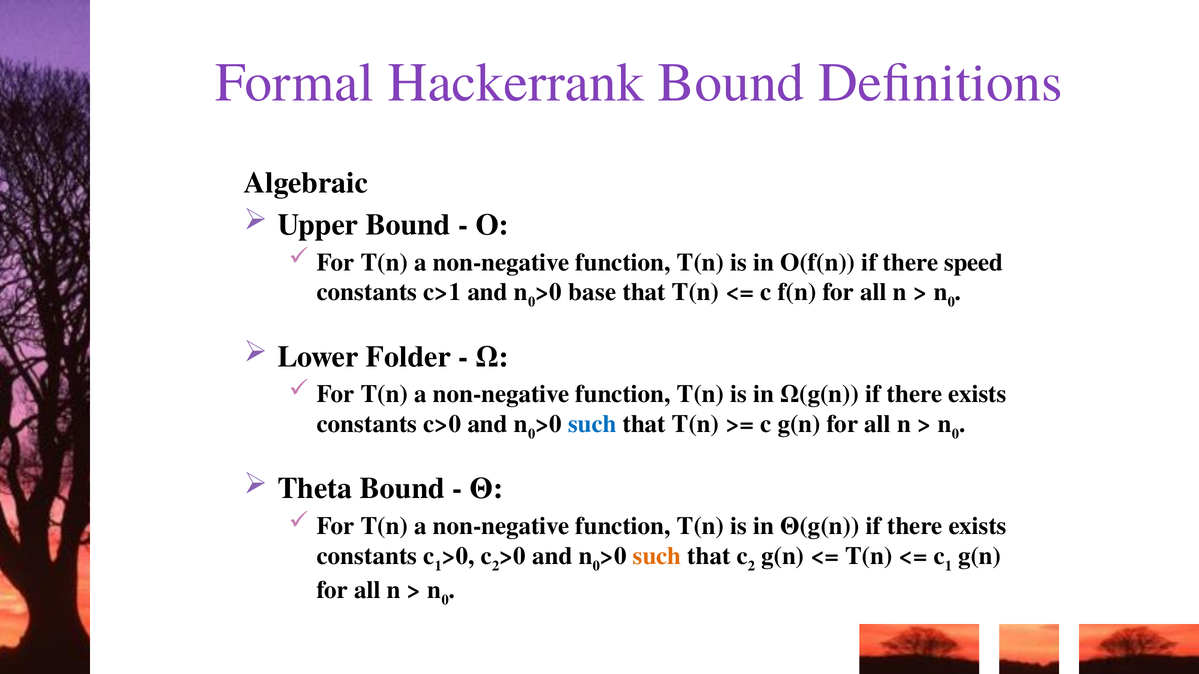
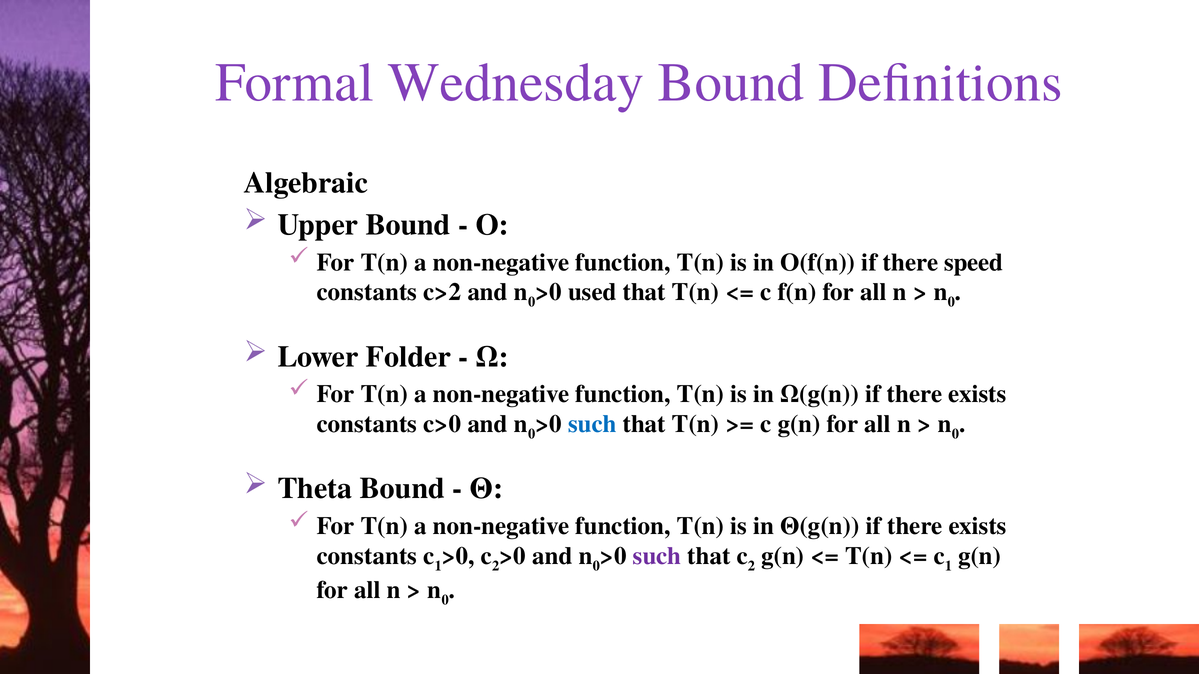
Hackerrank: Hackerrank -> Wednesday
c>1: c>1 -> c>2
base: base -> used
such at (657, 556) colour: orange -> purple
